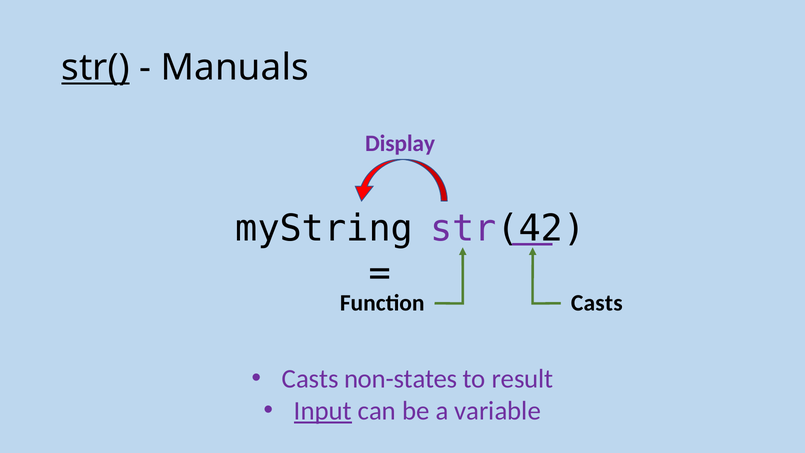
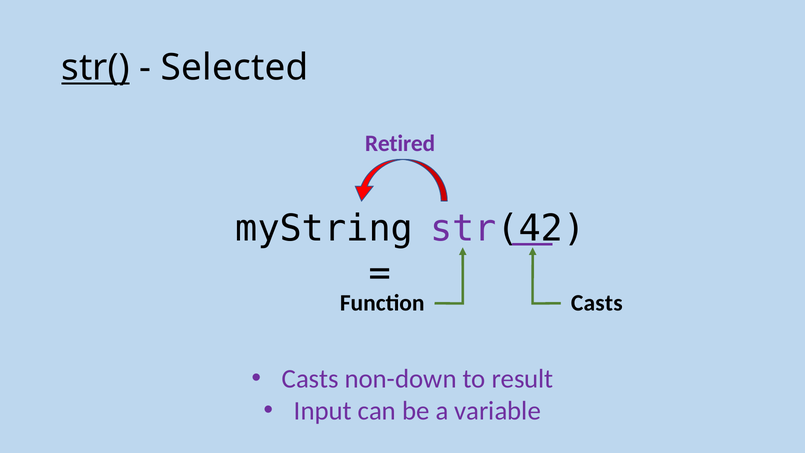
Manuals: Manuals -> Selected
Display: Display -> Retired
non-states: non-states -> non-down
Input underline: present -> none
